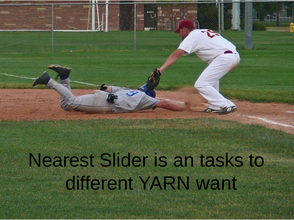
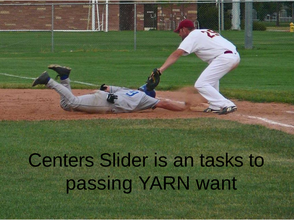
Nearest: Nearest -> Centers
different: different -> passing
